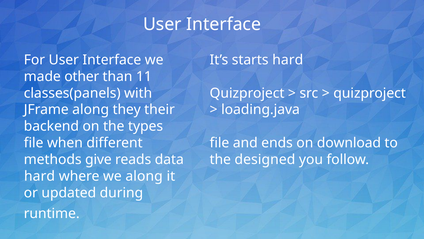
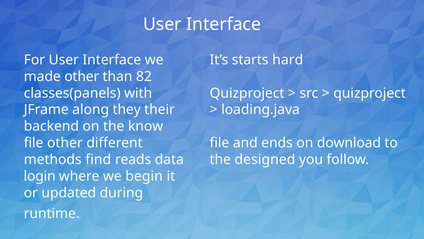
11: 11 -> 82
types: types -> know
file when: when -> other
give: give -> find
hard at (39, 176): hard -> login
we along: along -> begin
